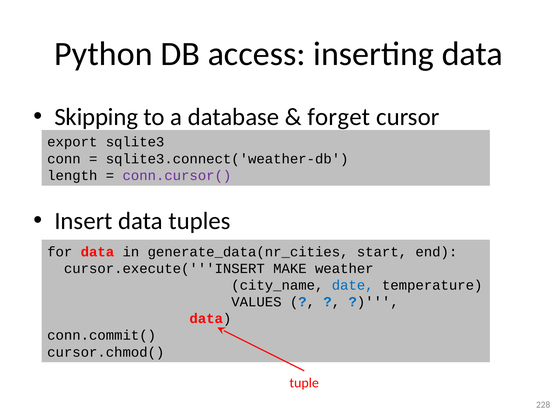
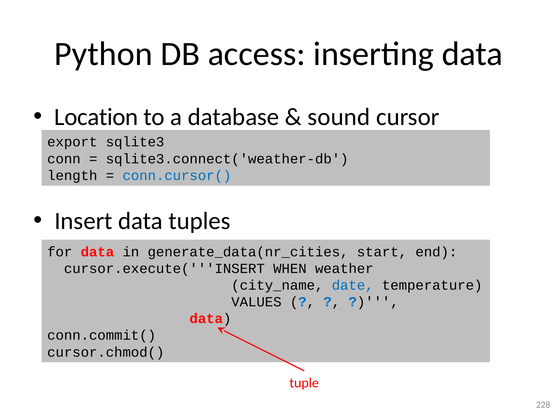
Skipping: Skipping -> Location
forget: forget -> sound
conn.cursor( colour: purple -> blue
MAKE: MAKE -> WHEN
